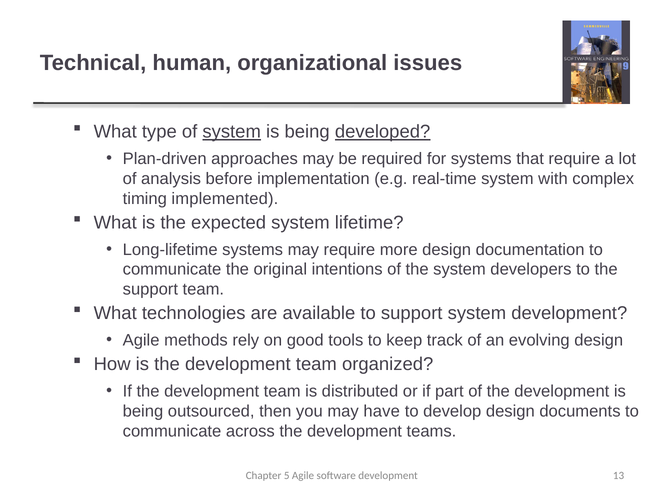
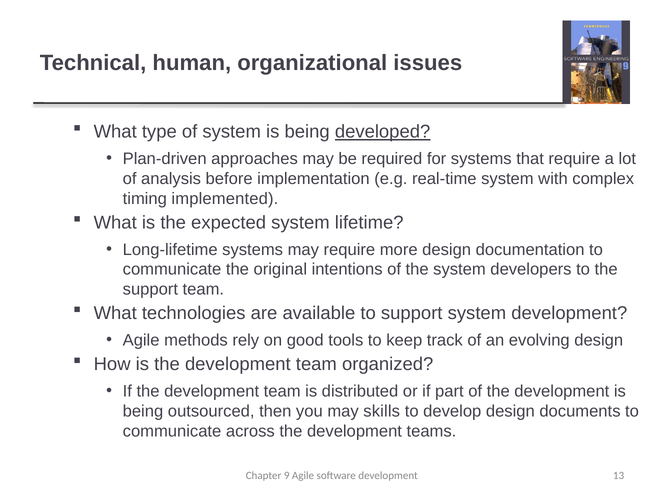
system at (232, 132) underline: present -> none
have: have -> skills
5: 5 -> 9
